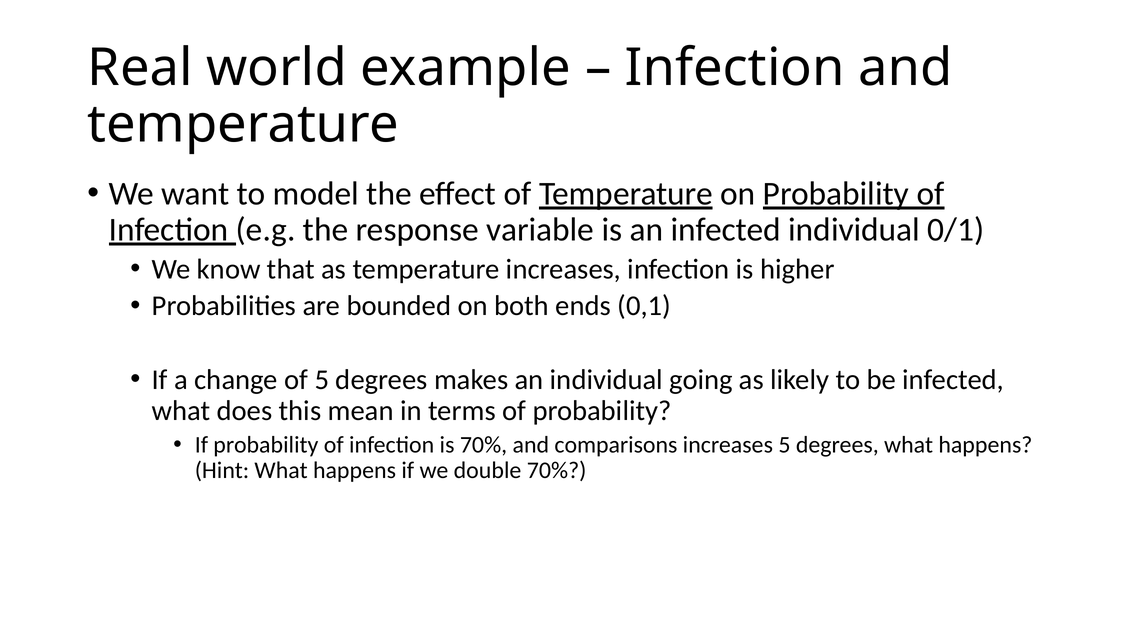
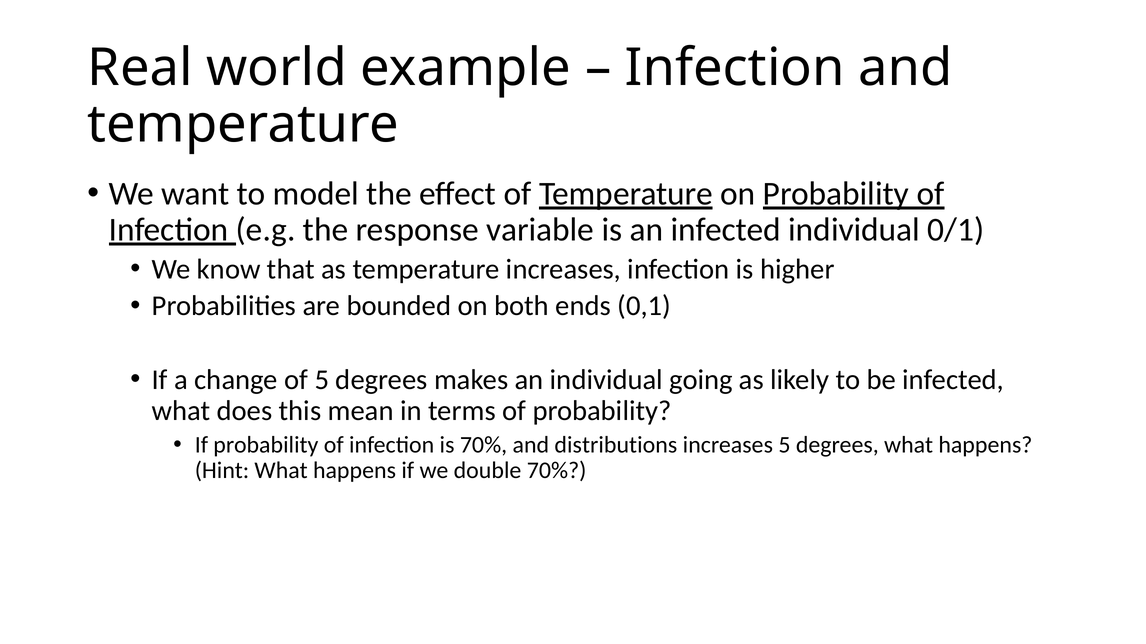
comparisons: comparisons -> distributions
